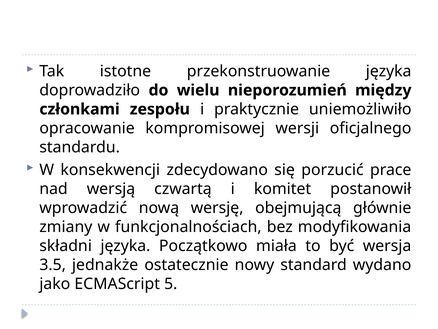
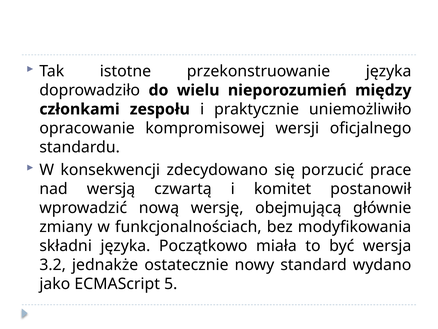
3.5: 3.5 -> 3.2
